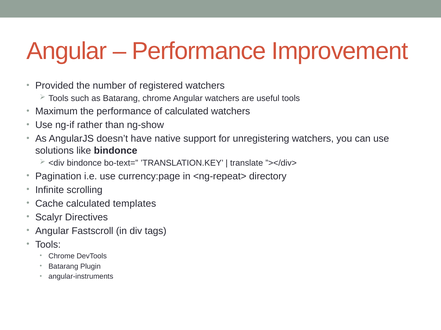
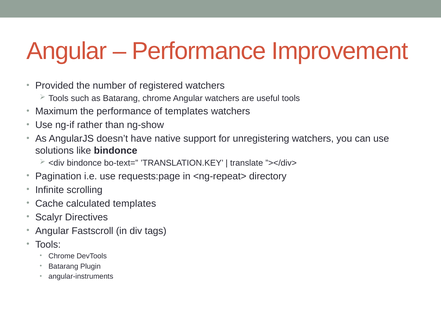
of calculated: calculated -> templates
currency:page: currency:page -> requests:page
